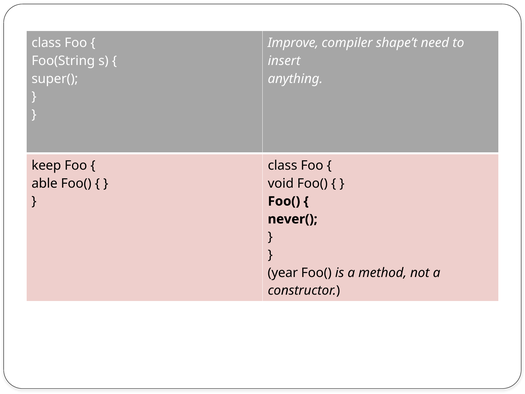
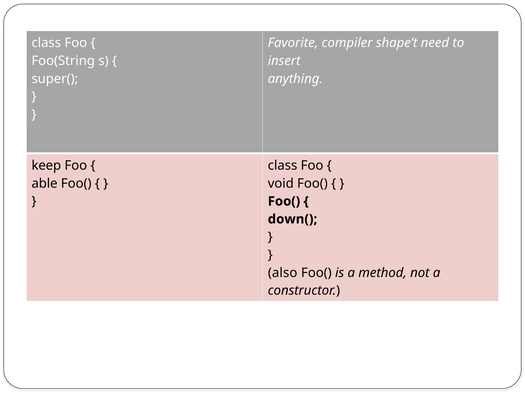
Improve: Improve -> Favorite
never(: never( -> down(
year: year -> also
